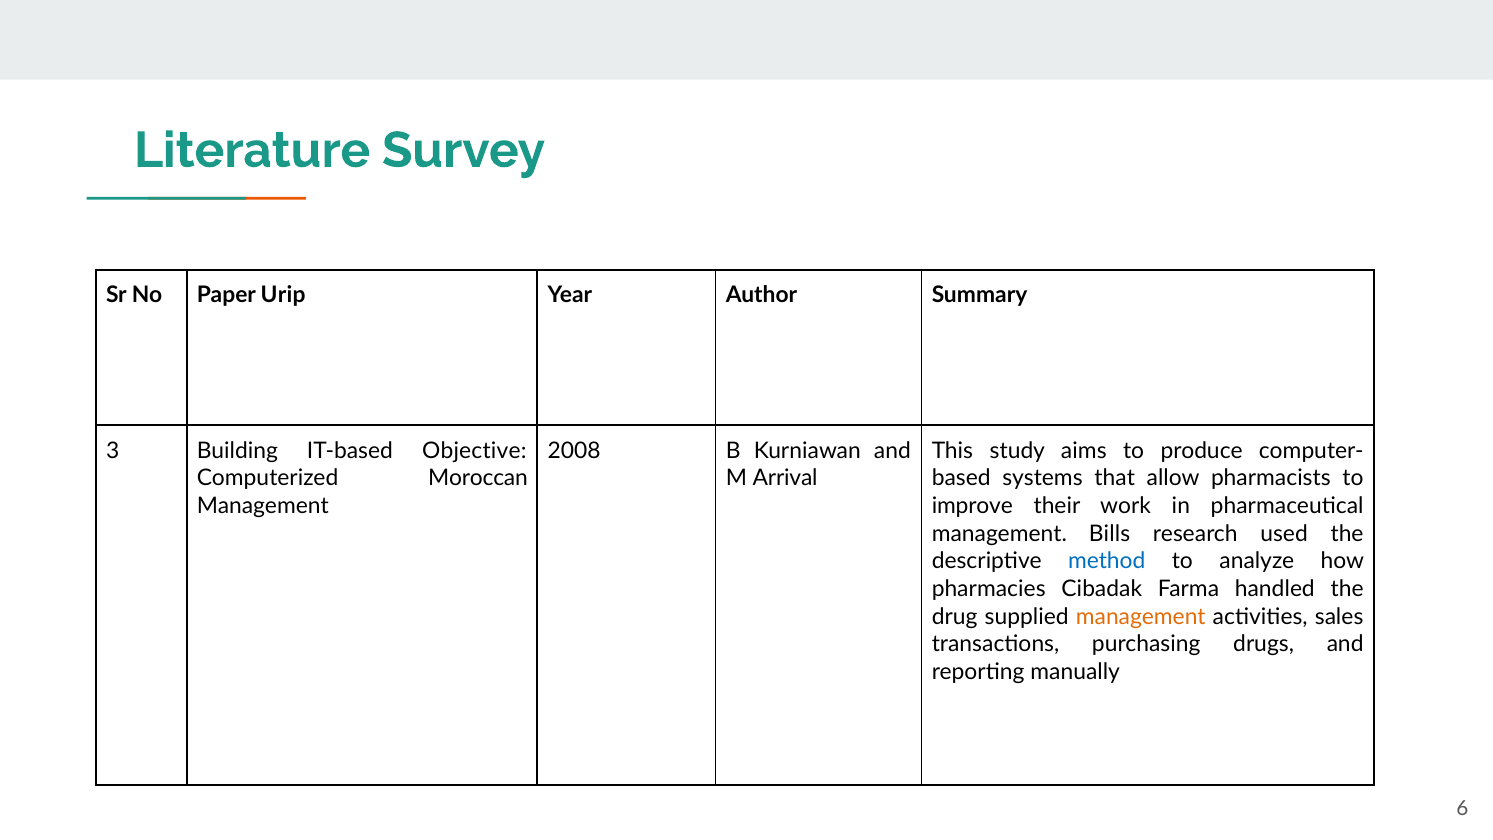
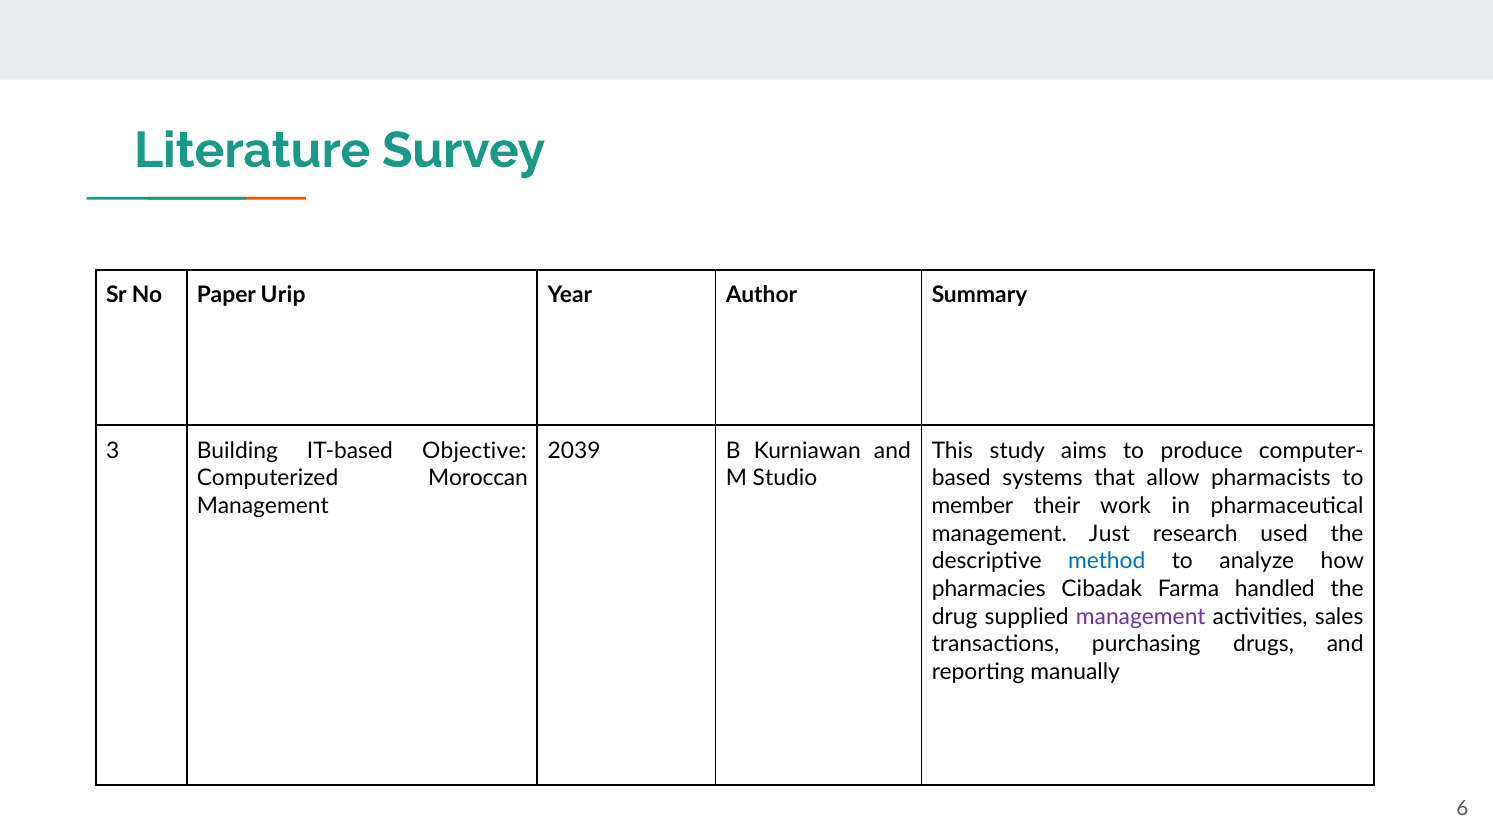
2008: 2008 -> 2039
Arrival: Arrival -> Studio
improve: improve -> member
Bills: Bills -> Just
management at (1141, 616) colour: orange -> purple
